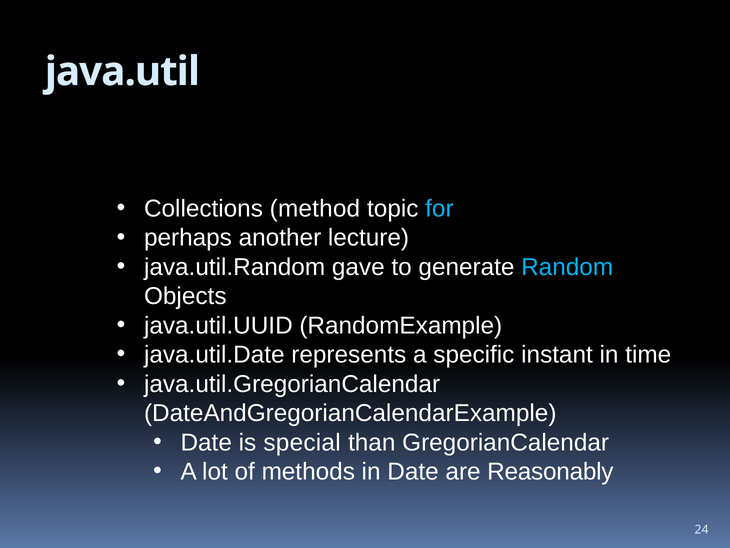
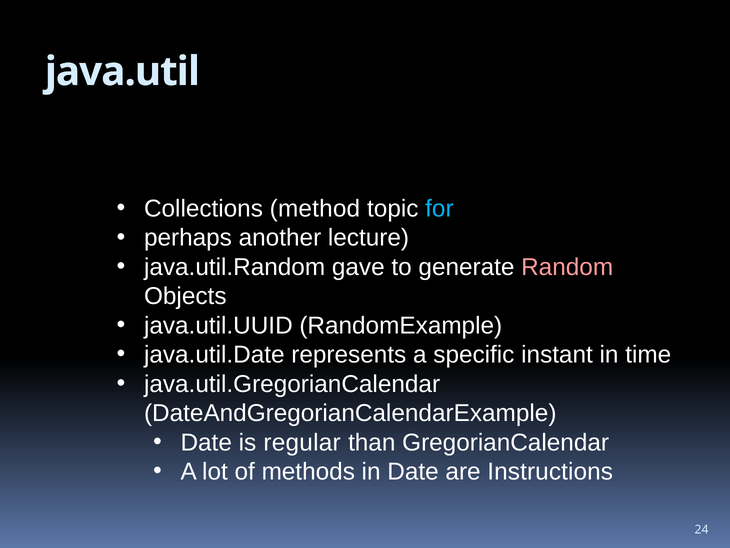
Random colour: light blue -> pink
special: special -> regular
Reasonably: Reasonably -> Instructions
